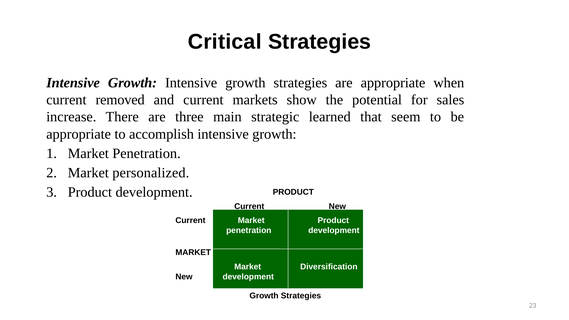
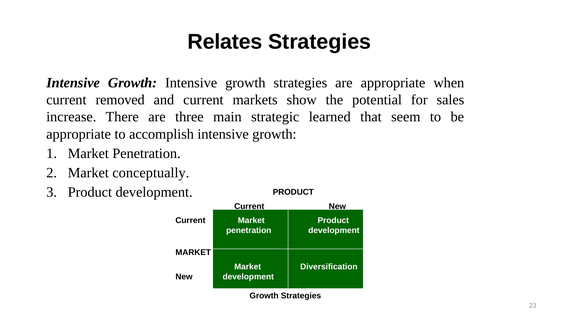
Critical: Critical -> Relates
personalized: personalized -> conceptually
